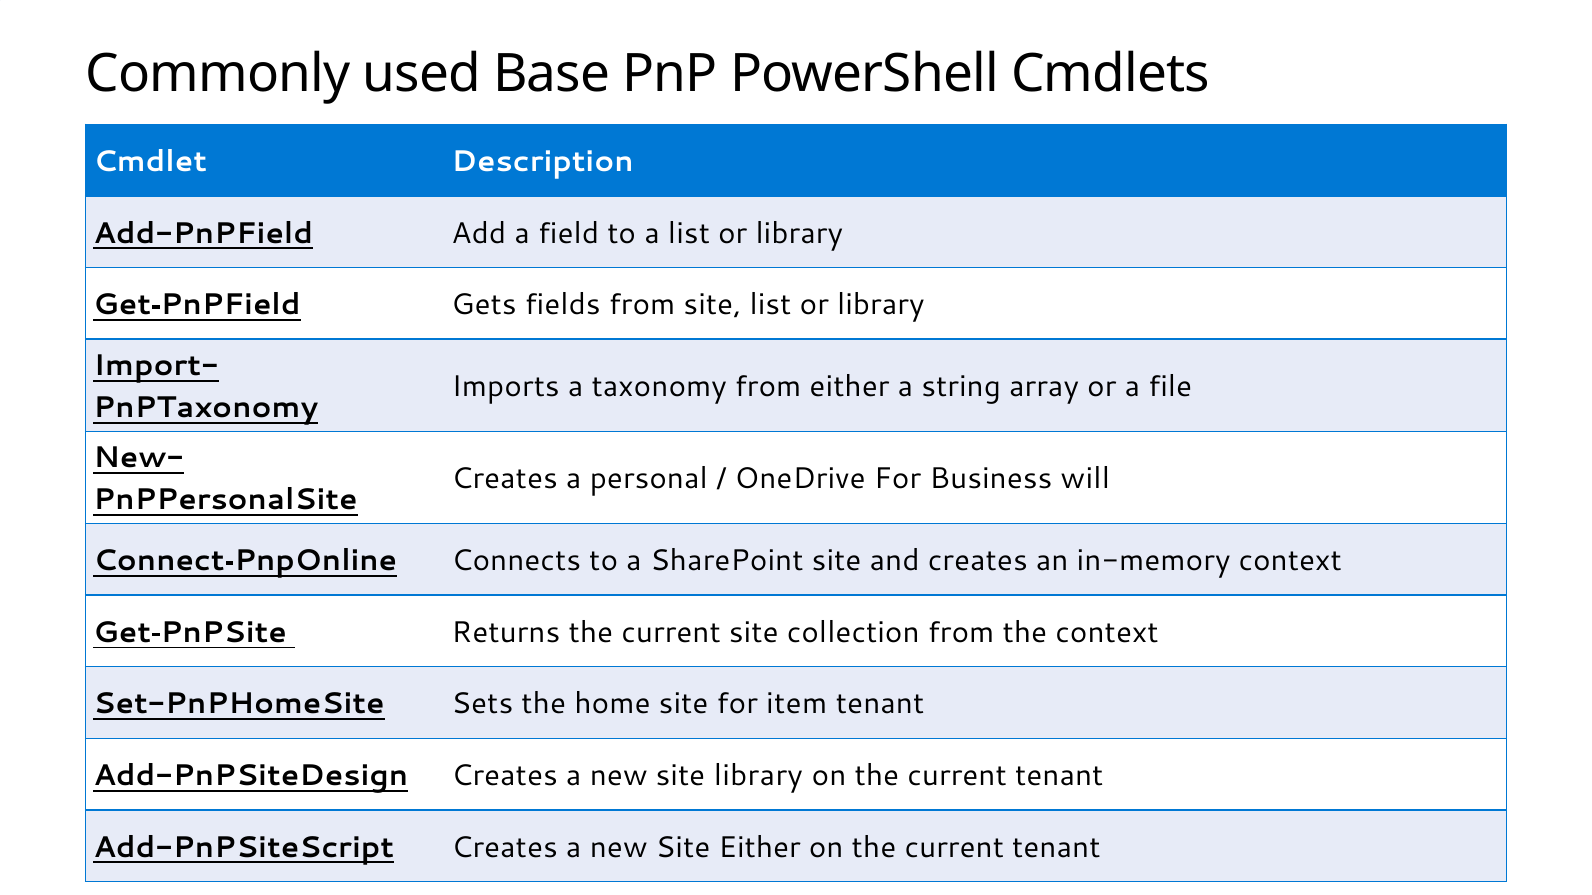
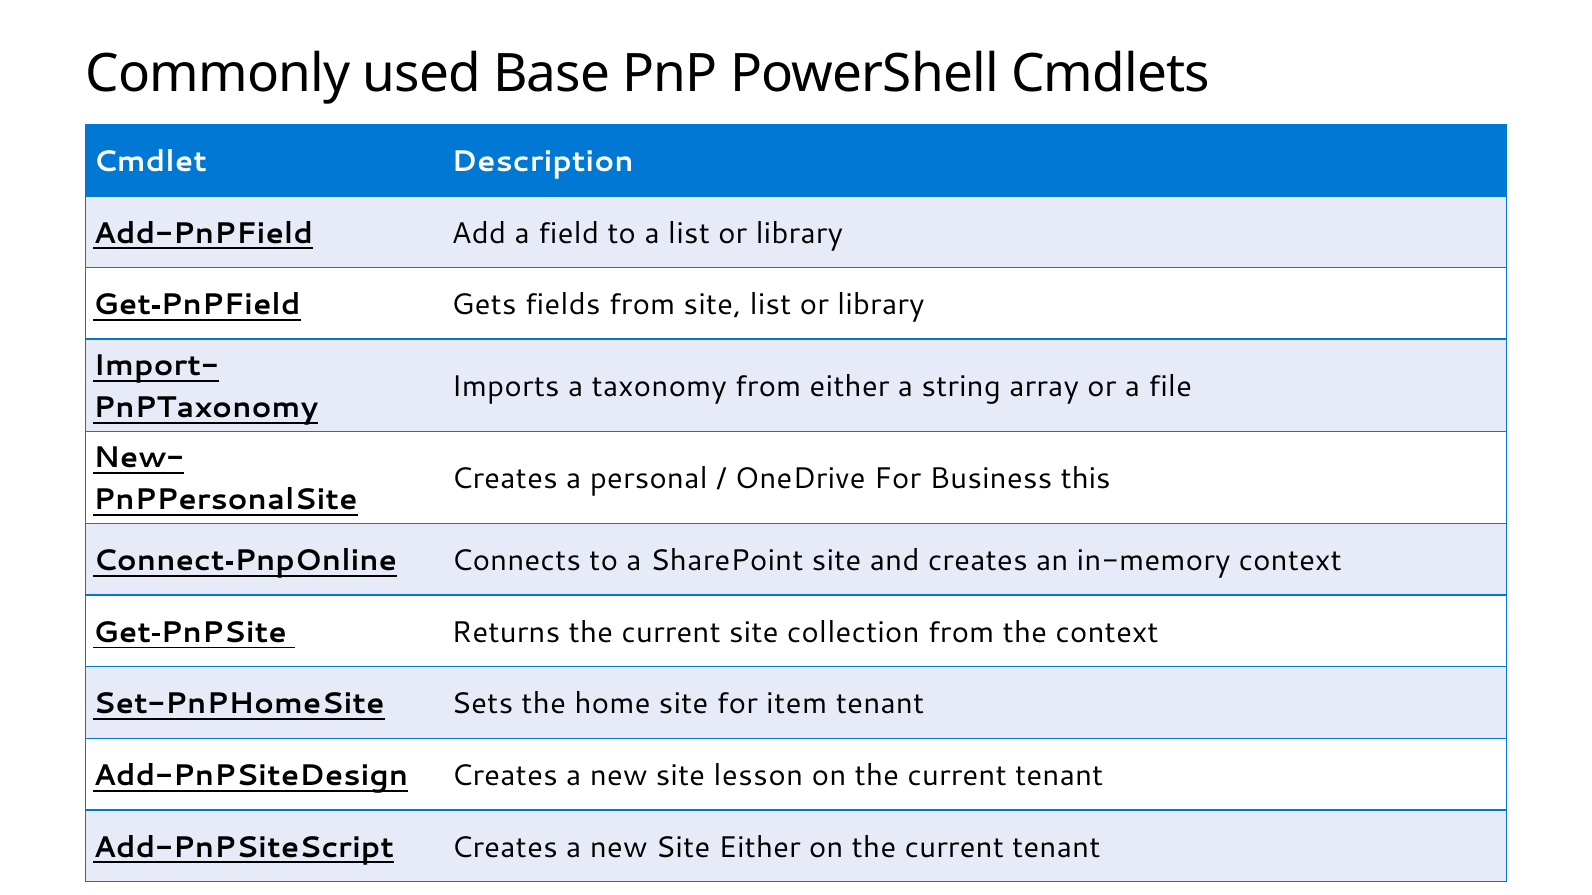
will: will -> this
site library: library -> lesson
